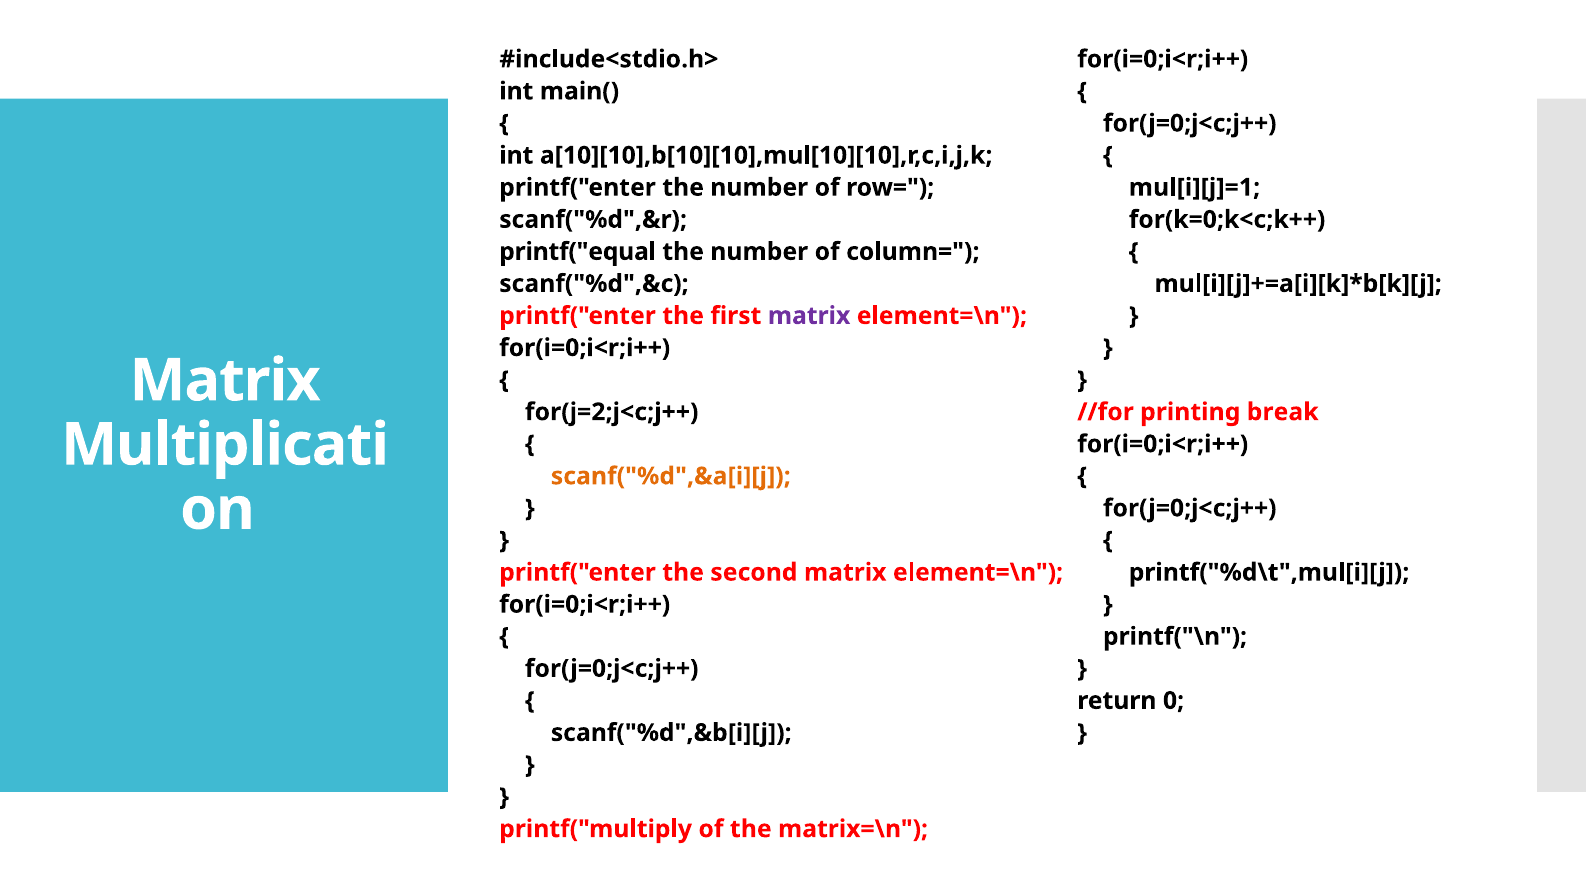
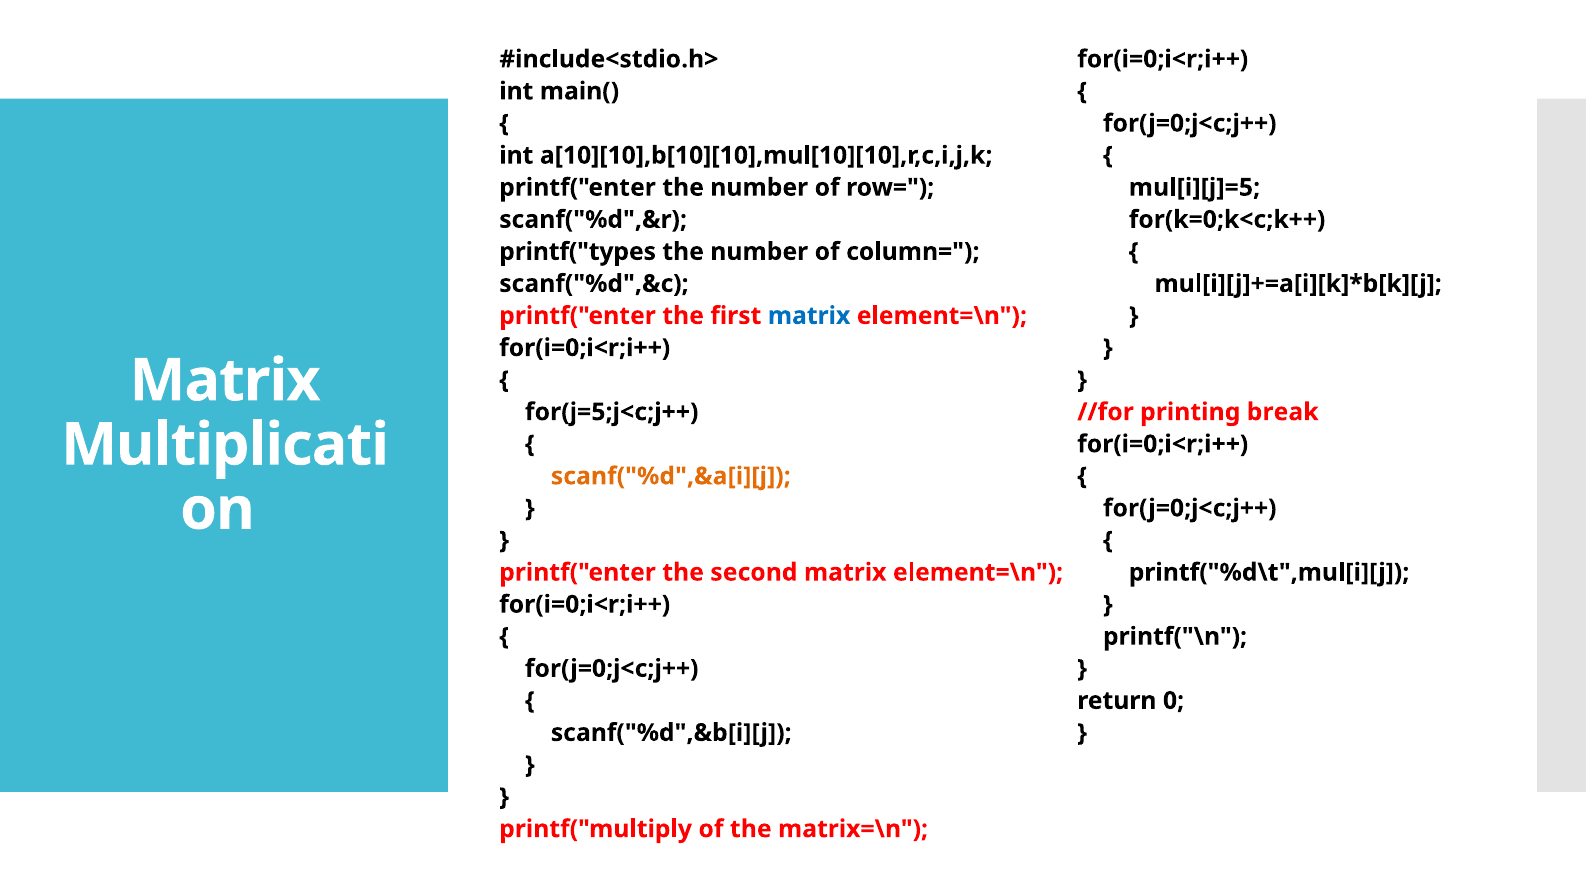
mul[i][j]=1: mul[i][j]=1 -> mul[i][j]=5
printf("equal: printf("equal -> printf("types
matrix at (809, 316) colour: purple -> blue
for(j=2;j<c;j++: for(j=2;j<c;j++ -> for(j=5;j<c;j++
